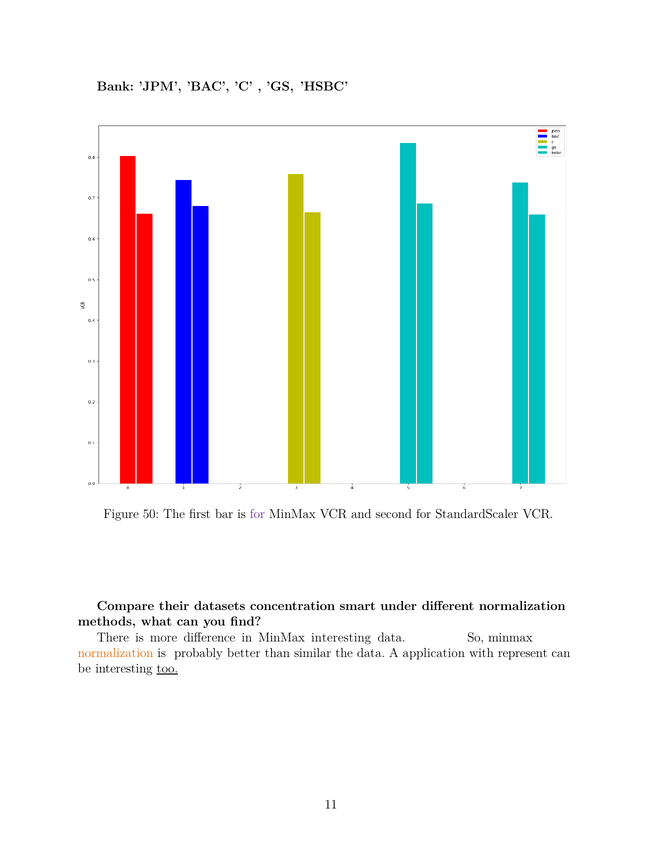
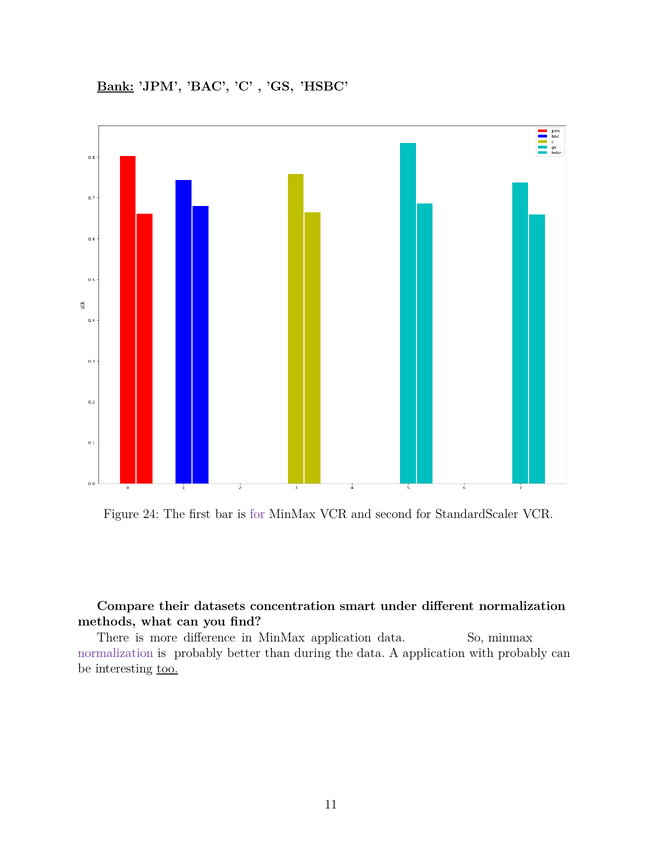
Bank underline: none -> present
50: 50 -> 24
MinMax interesting: interesting -> application
normalization at (116, 653) colour: orange -> purple
similar: similar -> during
with represent: represent -> probably
